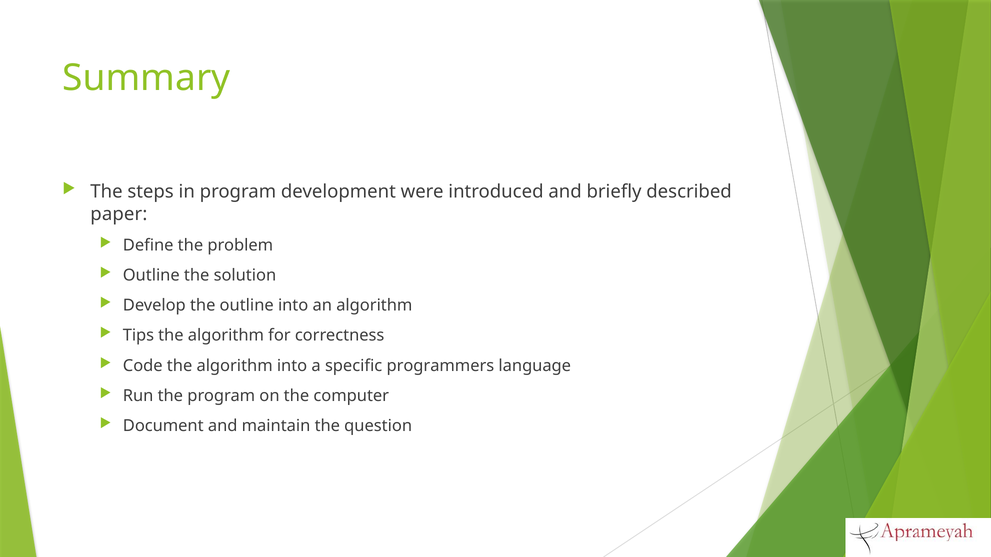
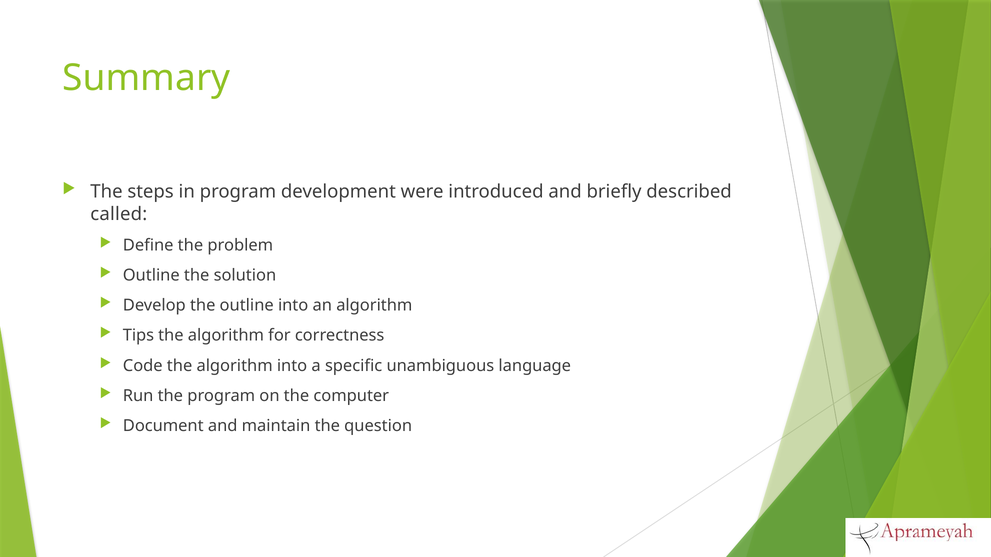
paper: paper -> called
programmers: programmers -> unambiguous
